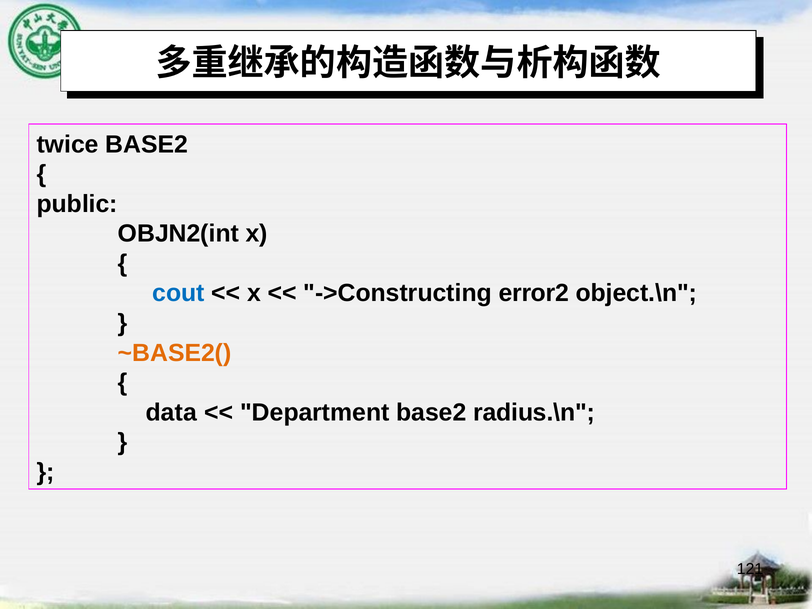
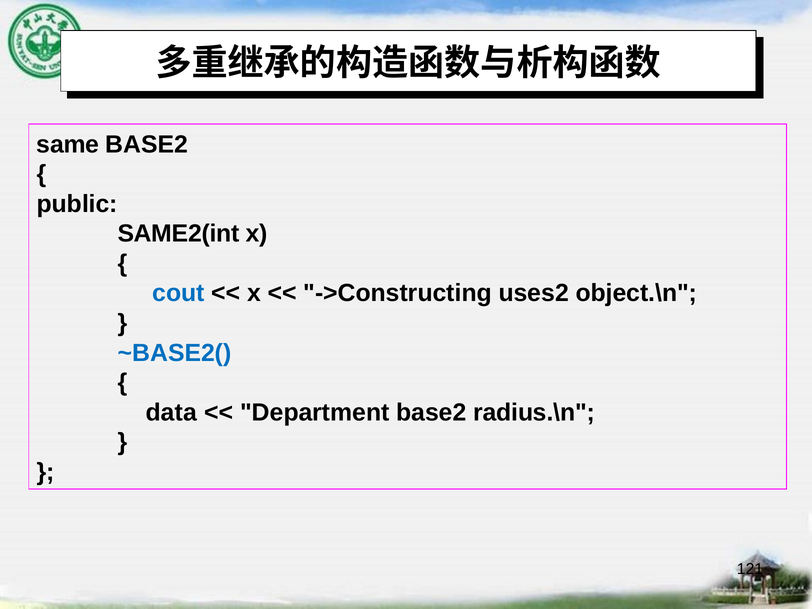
twice: twice -> same
OBJN2(int: OBJN2(int -> SAME2(int
error2: error2 -> uses2
~BASE2( colour: orange -> blue
